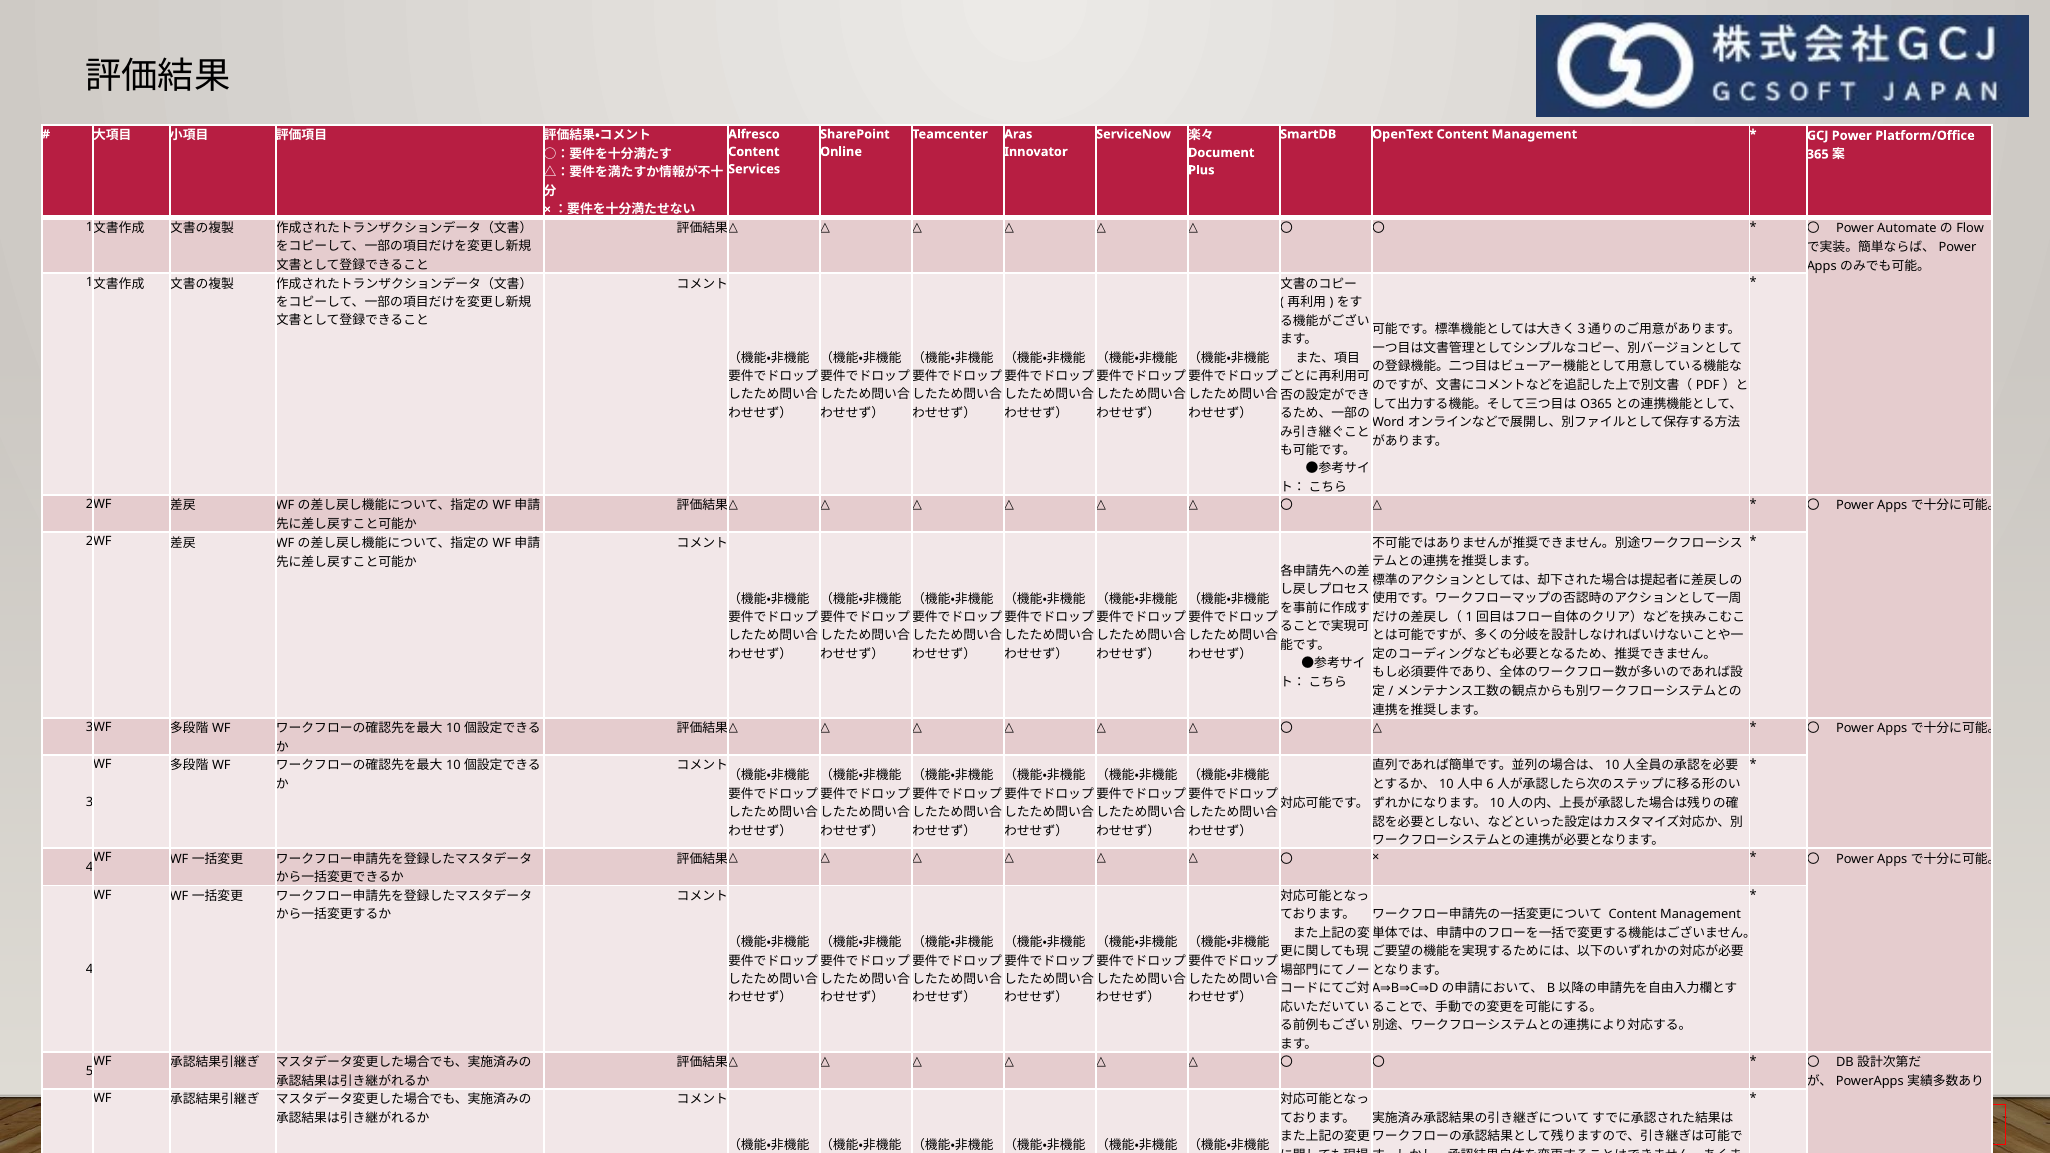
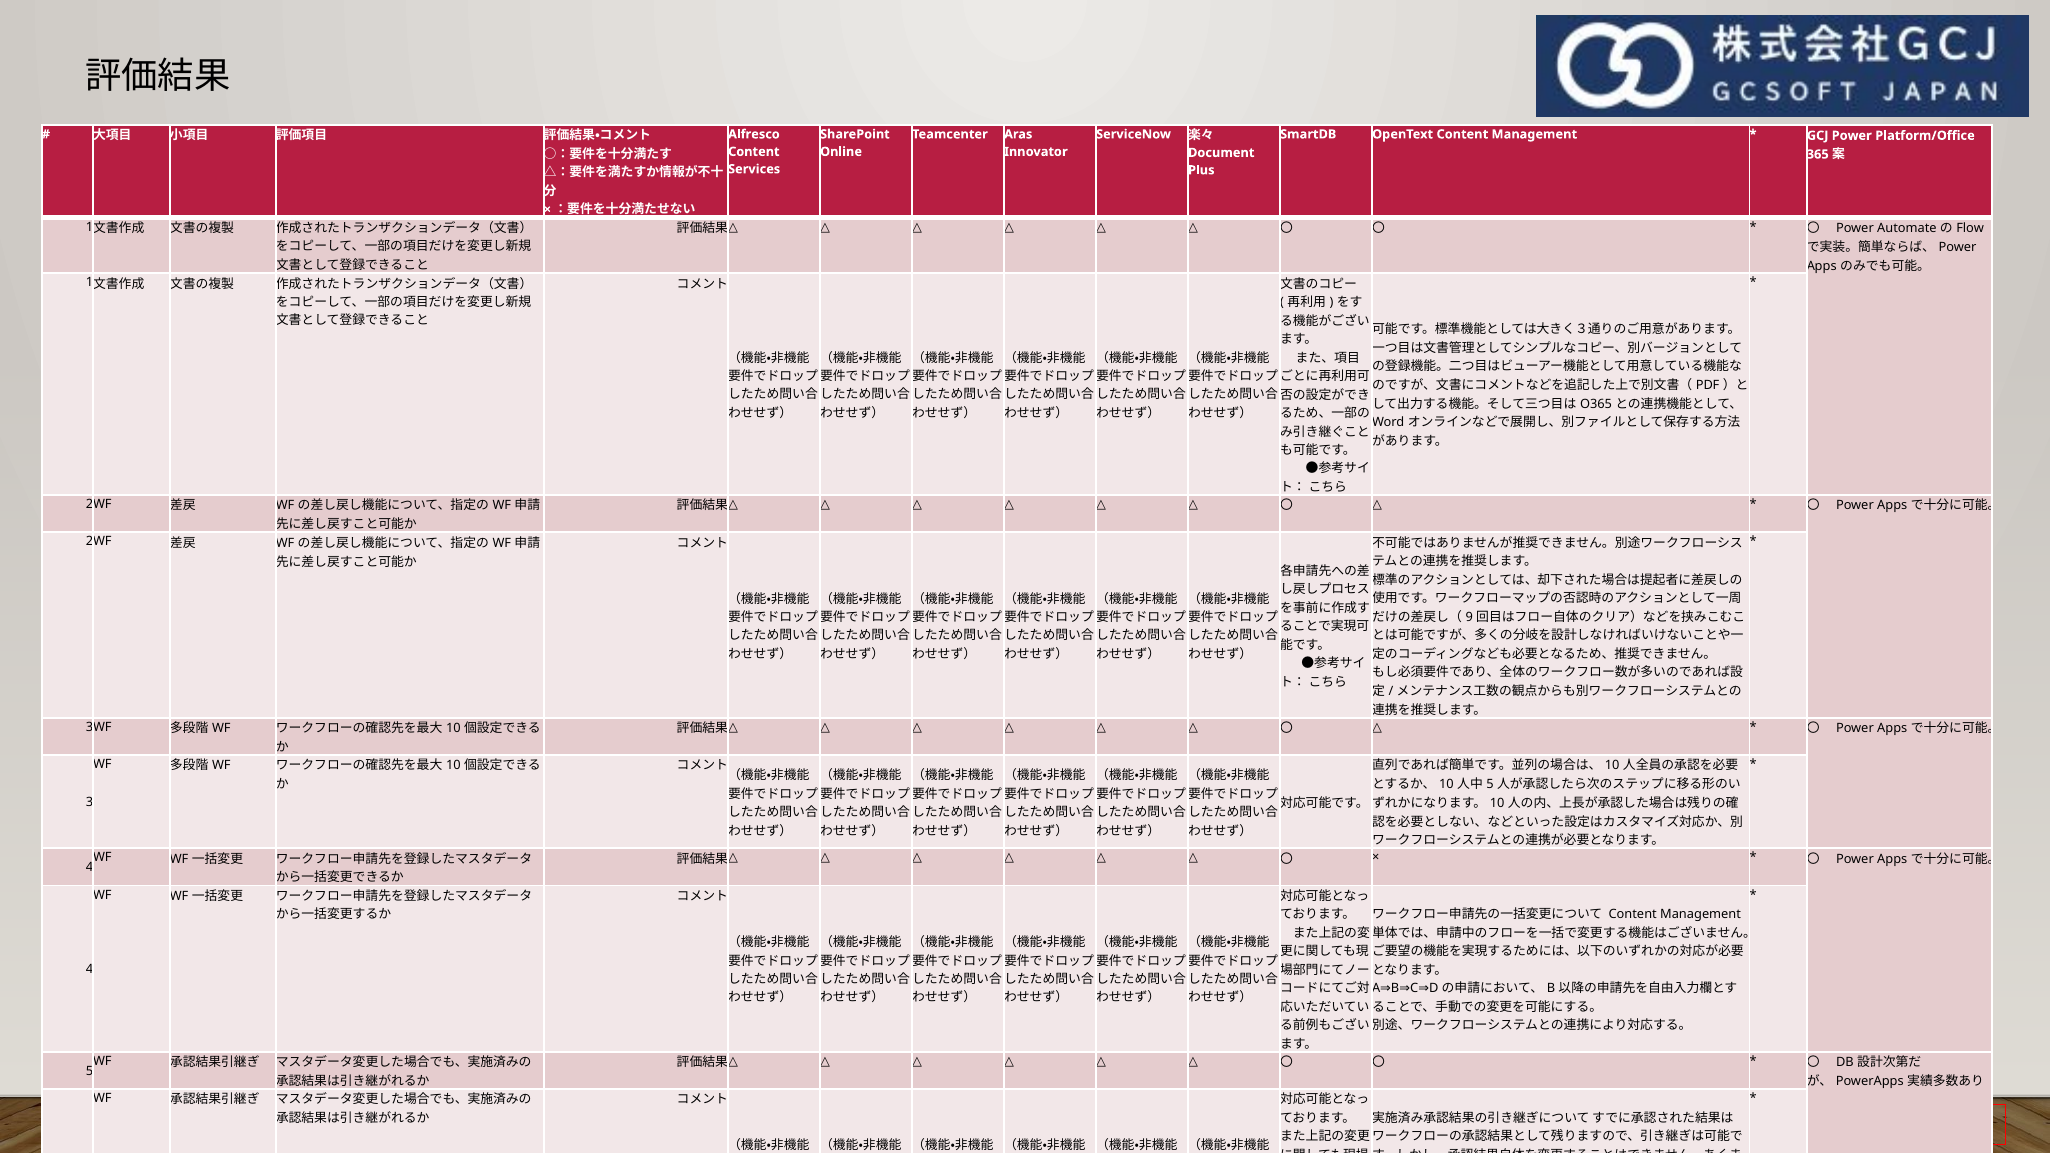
1: 1 -> 9
6 at (1490, 785): 6 -> 5
